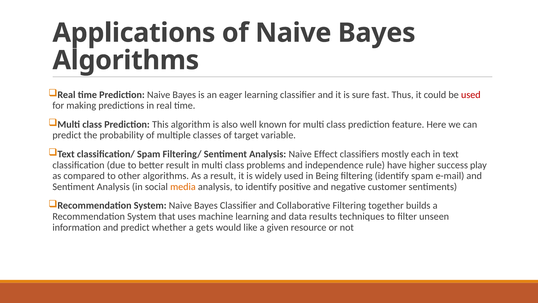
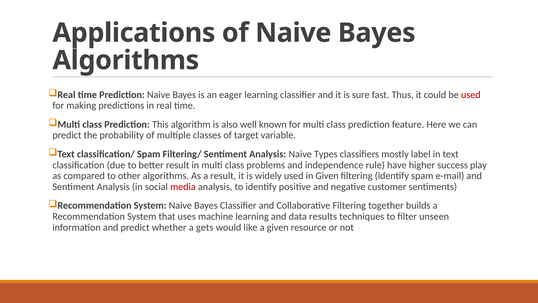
Effect: Effect -> Types
each: each -> label
in Being: Being -> Given
media colour: orange -> red
